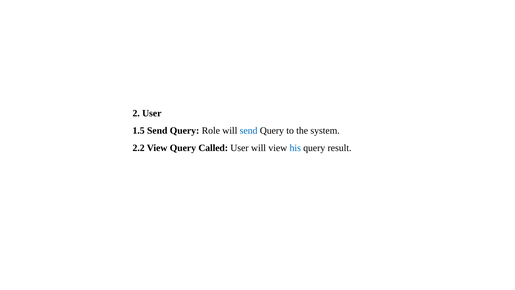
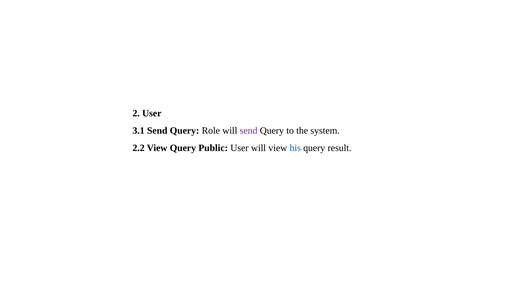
1.5: 1.5 -> 3.1
send at (249, 131) colour: blue -> purple
Called: Called -> Public
